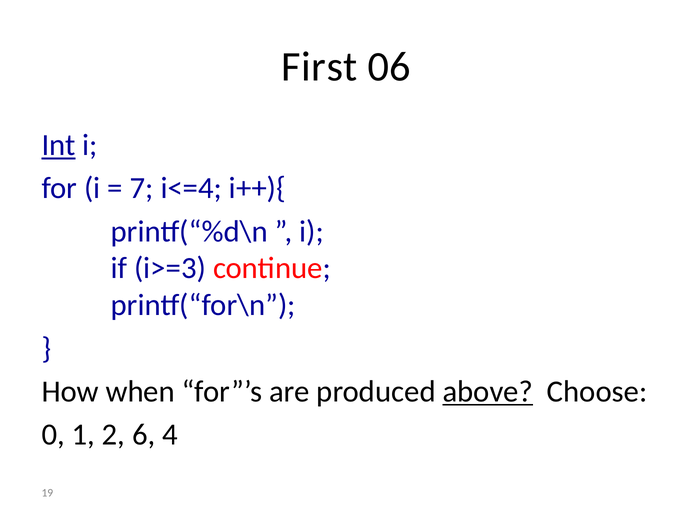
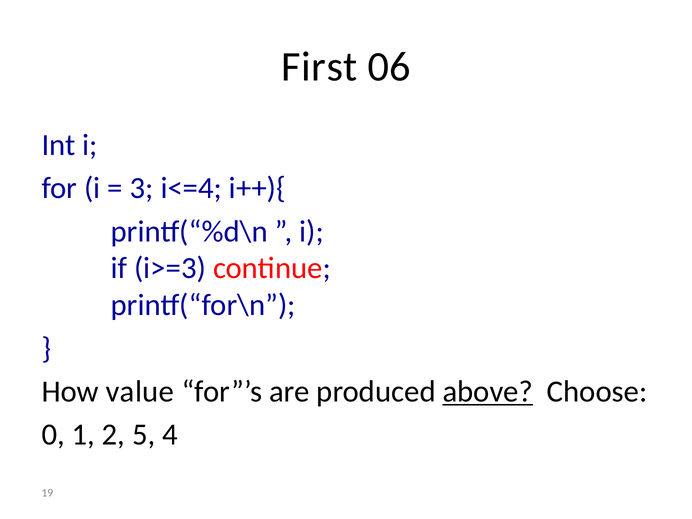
Int underline: present -> none
7: 7 -> 3
when: when -> value
6: 6 -> 5
